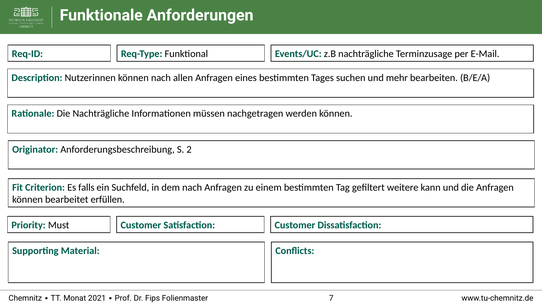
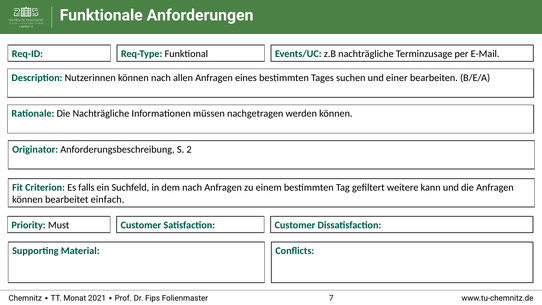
mehr: mehr -> einer
erfüllen: erfüllen -> einfach
